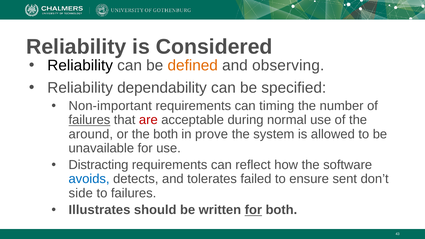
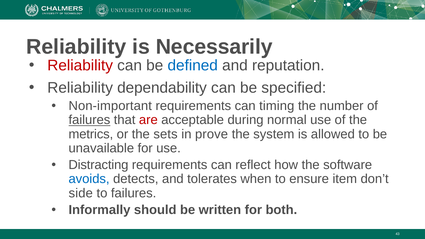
Considered: Considered -> Necessarily
Reliability at (80, 65) colour: black -> red
defined colour: orange -> blue
observing: observing -> reputation
around: around -> metrics
the both: both -> sets
failed: failed -> when
sent: sent -> item
Illustrates: Illustrates -> Informally
for at (253, 210) underline: present -> none
